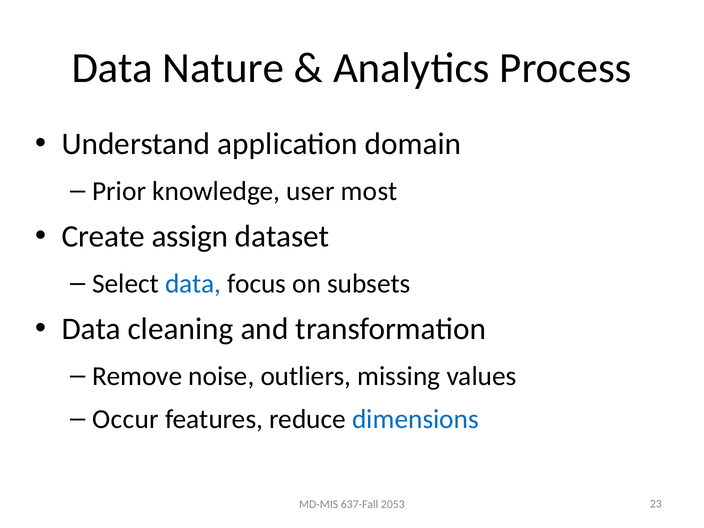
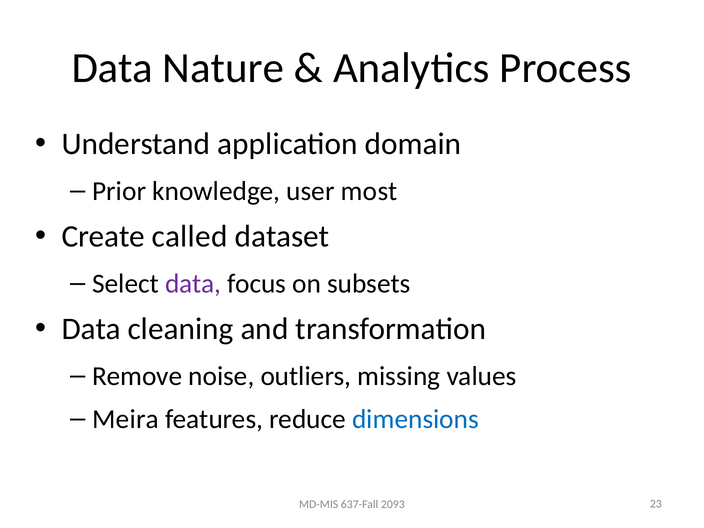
assign: assign -> called
data at (193, 284) colour: blue -> purple
Occur: Occur -> Meira
2053: 2053 -> 2093
